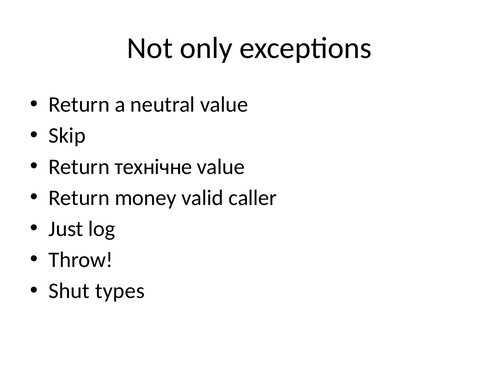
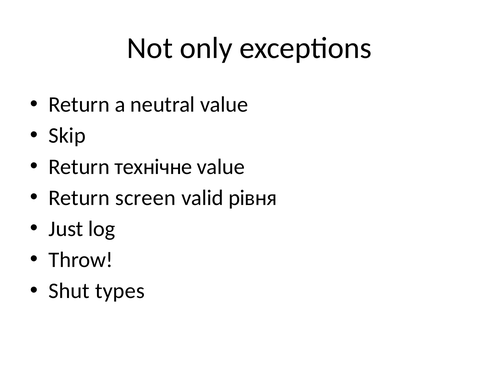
money: money -> screen
caller: caller -> рівня
